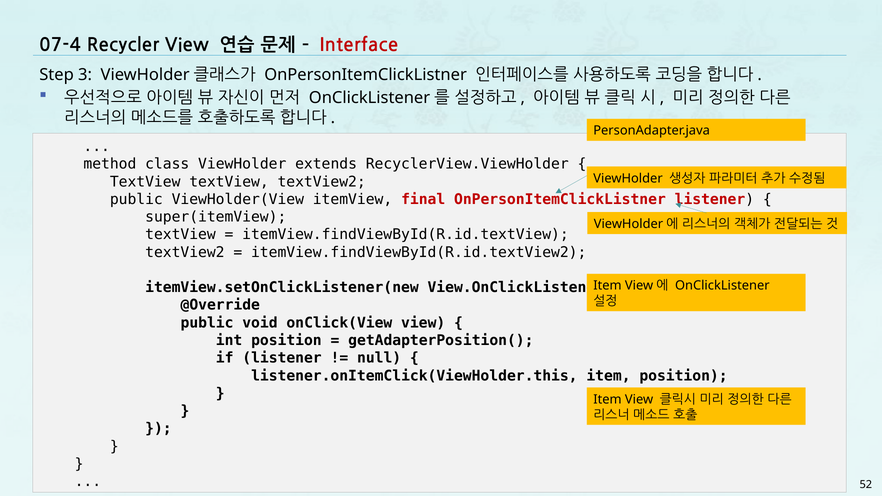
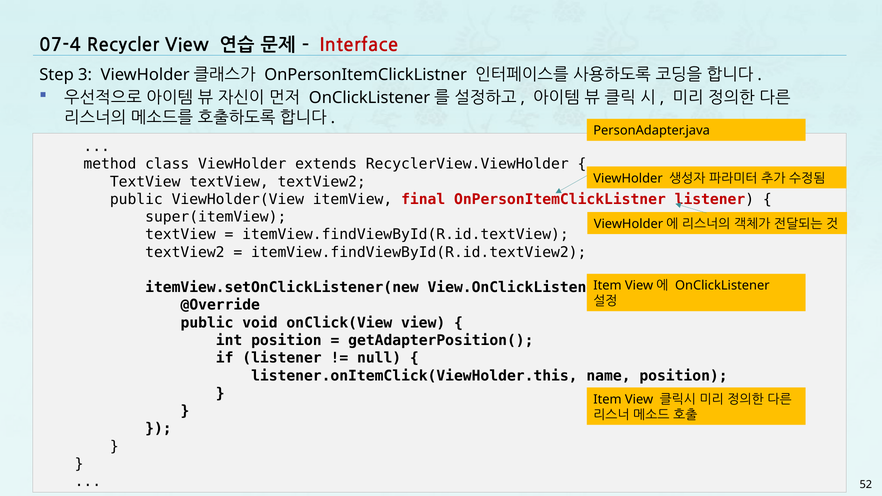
listener.onItemClick(ViewHolder.this item: item -> name
